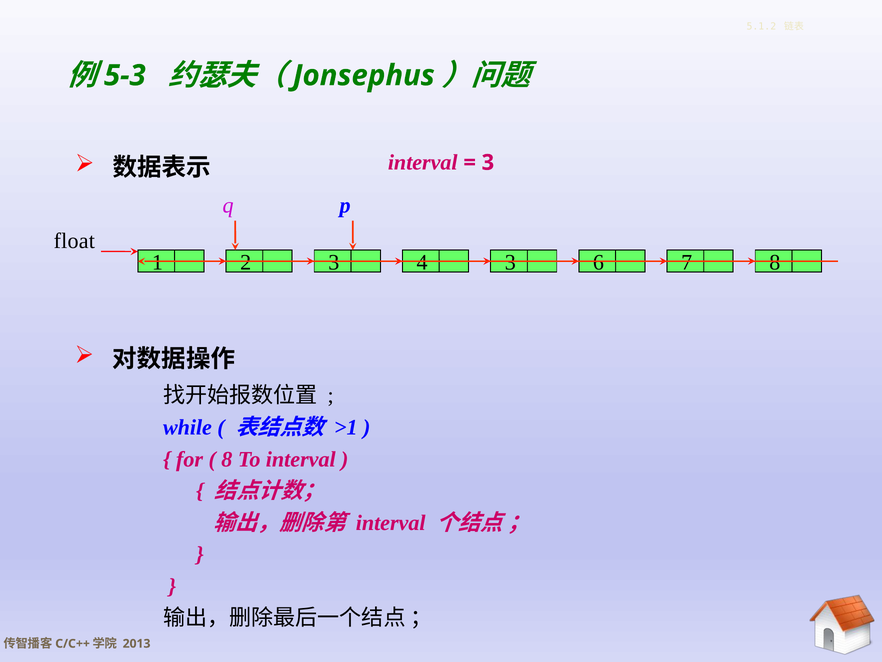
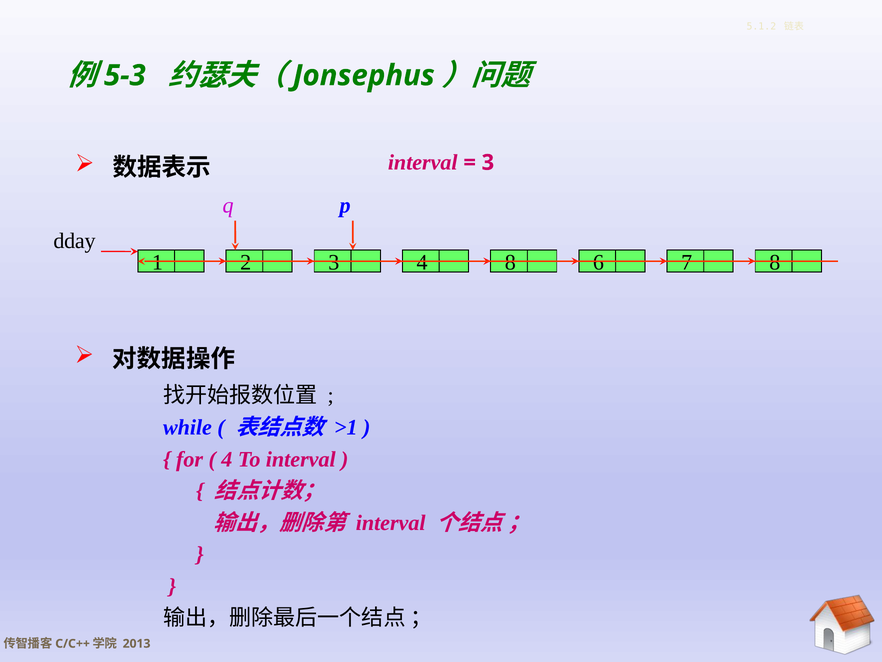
float: float -> dday
4 3: 3 -> 8
8 at (227, 459): 8 -> 4
